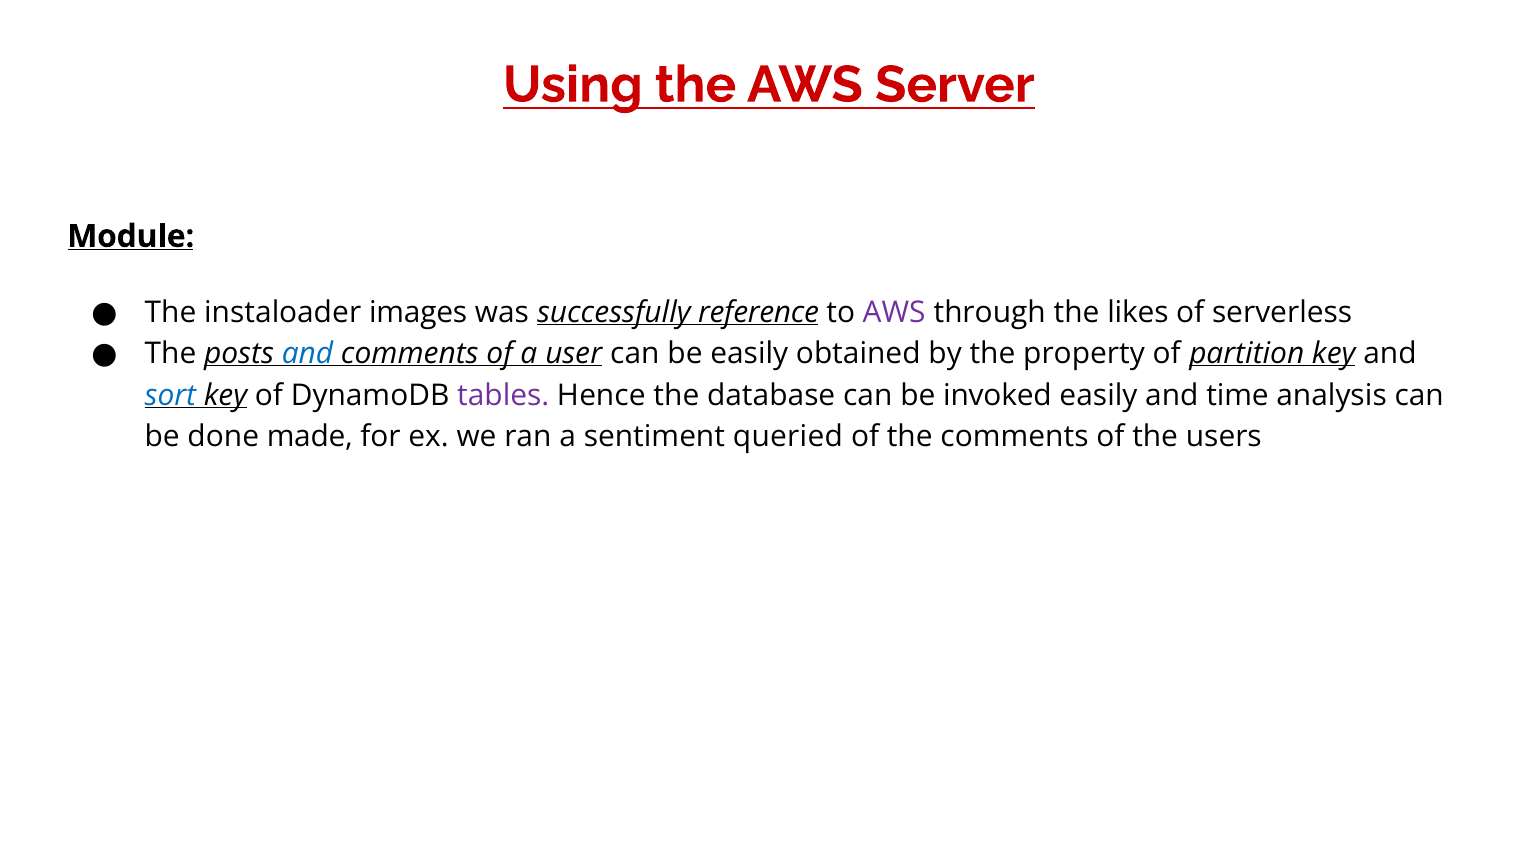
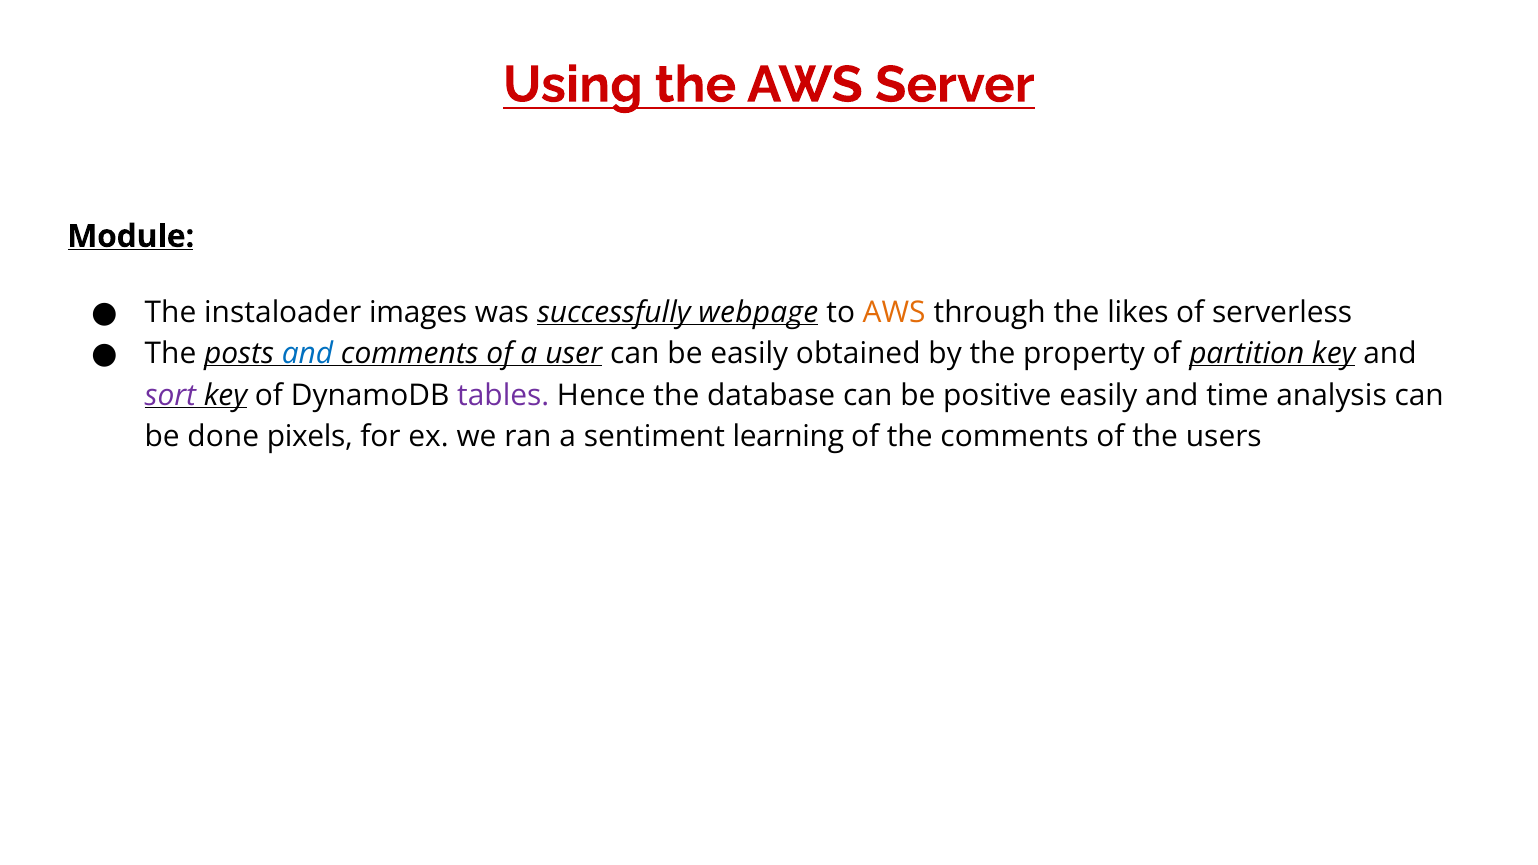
reference: reference -> webpage
AWS at (894, 313) colour: purple -> orange
sort colour: blue -> purple
invoked: invoked -> positive
made: made -> pixels
queried: queried -> learning
